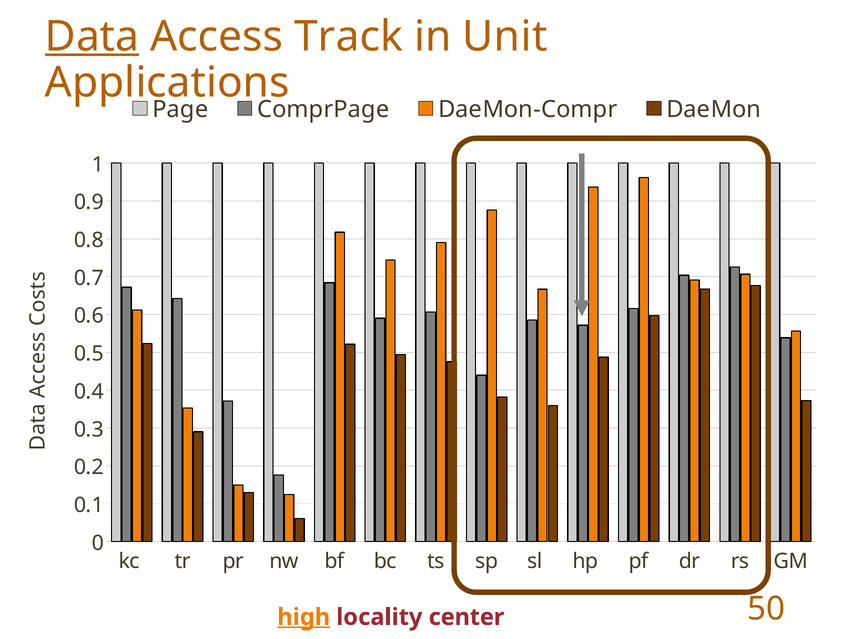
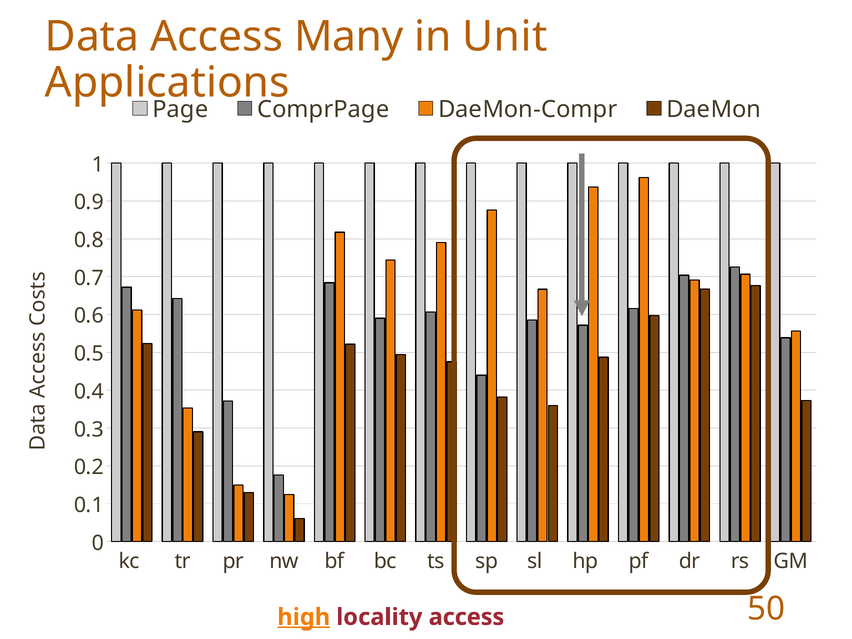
Data underline: present -> none
Track: Track -> Many
locality center: center -> access
